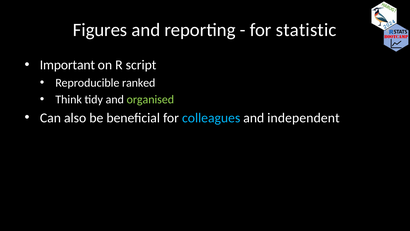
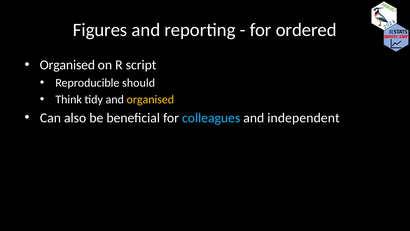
statistic: statistic -> ordered
Important at (67, 65): Important -> Organised
ranked: ranked -> should
organised at (150, 99) colour: light green -> yellow
